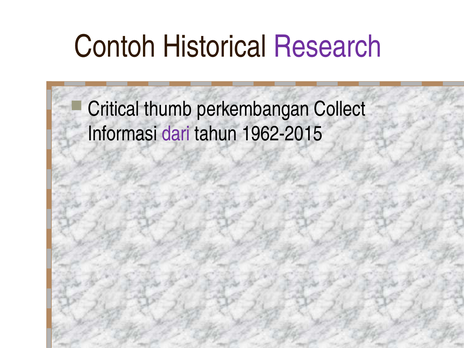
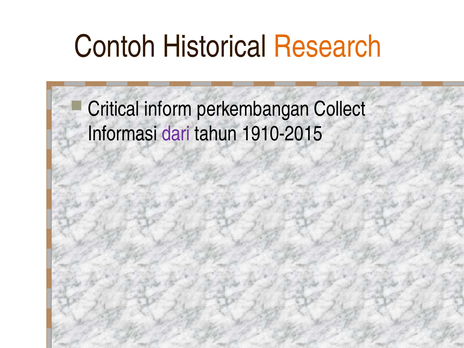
Research colour: purple -> orange
thumb: thumb -> inform
1962-2015: 1962-2015 -> 1910-2015
